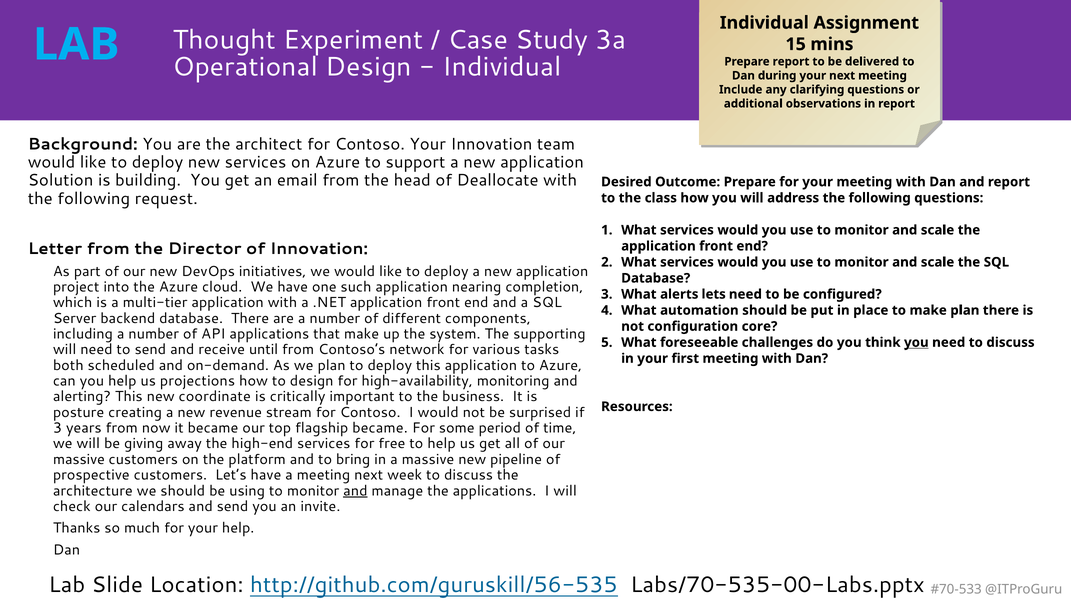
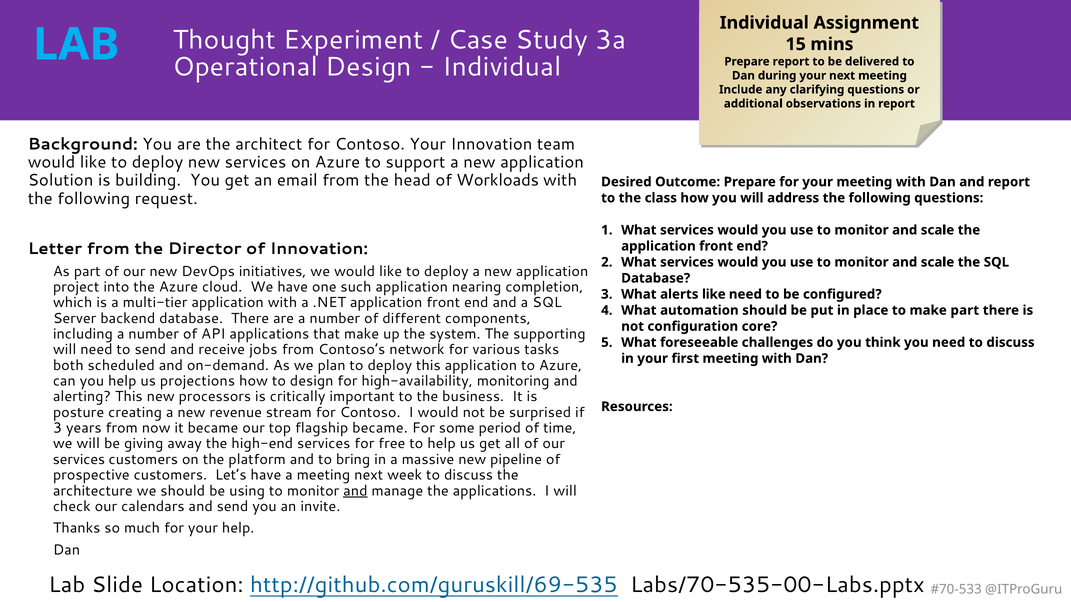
Deallocate: Deallocate -> Workloads
alerts lets: lets -> like
make plan: plan -> part
you at (916, 343) underline: present -> none
until: until -> jobs
coordinate: coordinate -> processors
massive at (79, 460): massive -> services
http://github.com/guruskill/56-535: http://github.com/guruskill/56-535 -> http://github.com/guruskill/69-535
